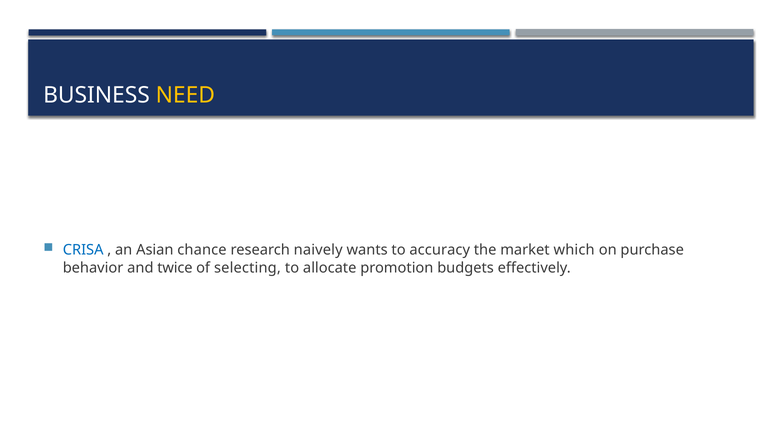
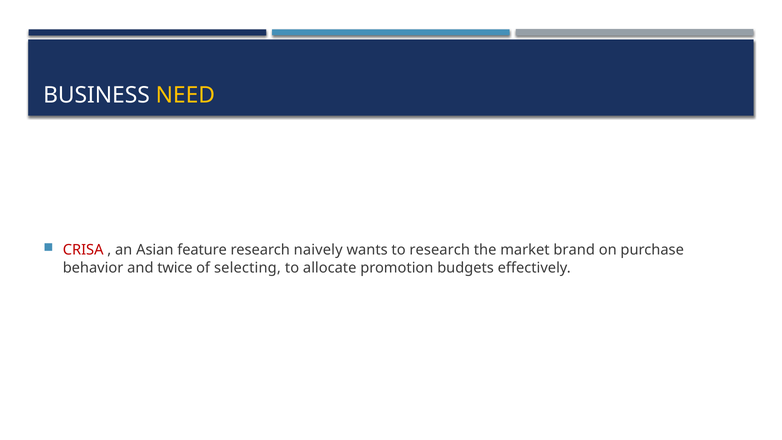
CRISA colour: blue -> red
chance: chance -> feature
to accuracy: accuracy -> research
which: which -> brand
